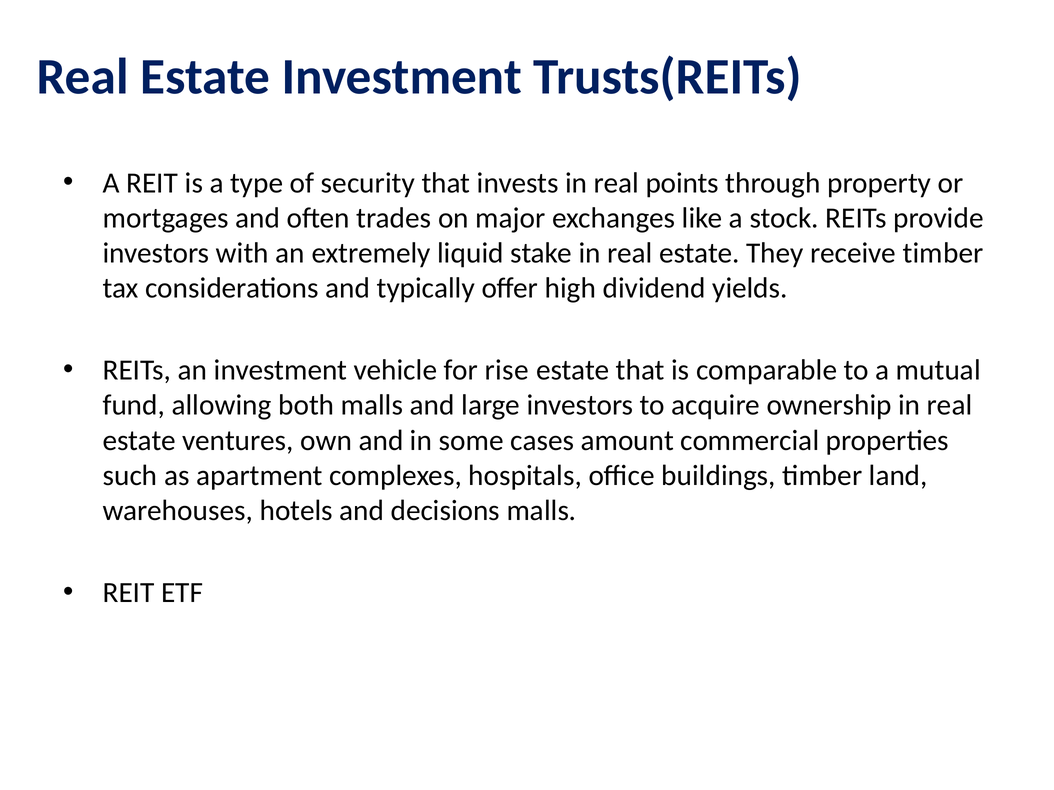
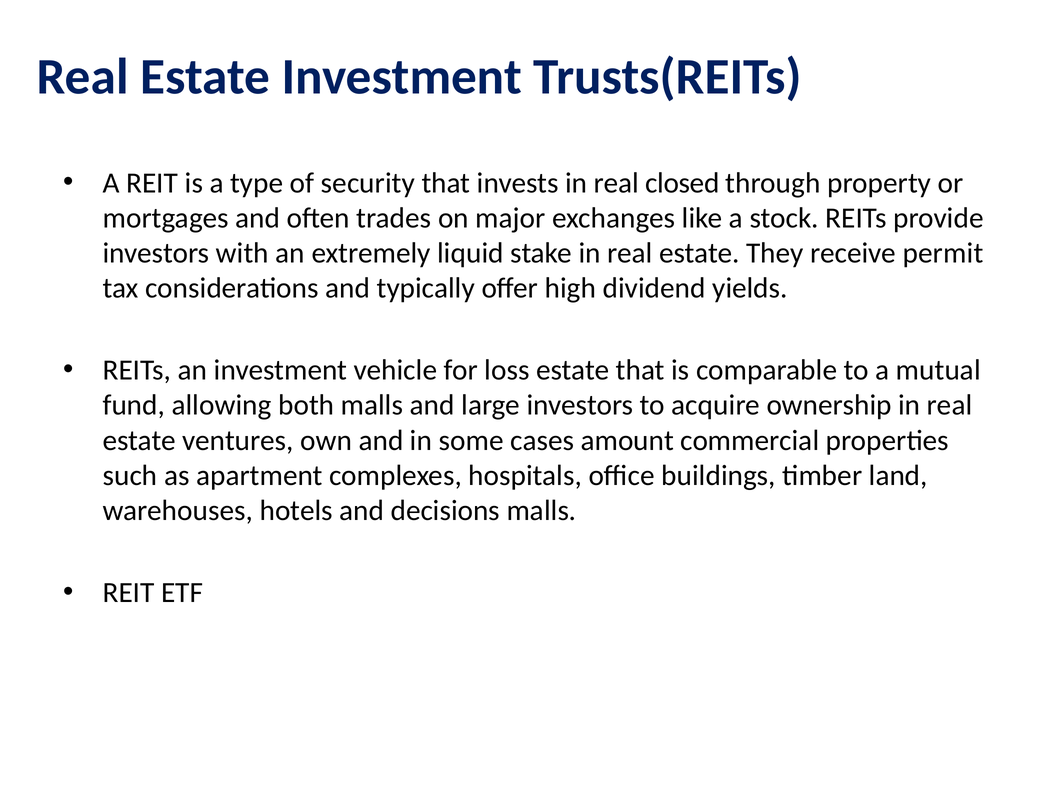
points: points -> closed
receive timber: timber -> permit
rise: rise -> loss
